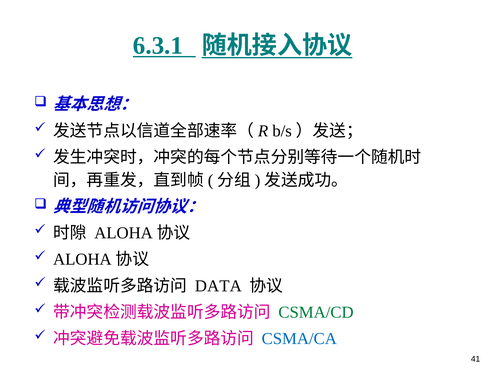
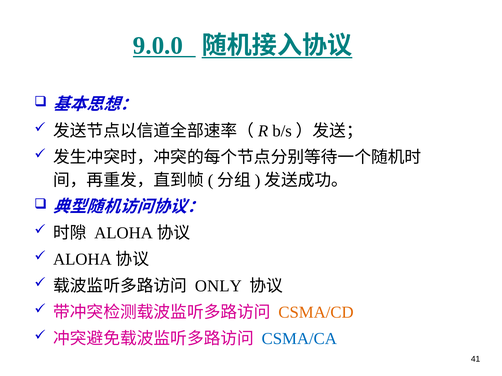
6.3.1: 6.3.1 -> 9.0.0
DATA: DATA -> ONLY
CSMA/CD colour: green -> orange
